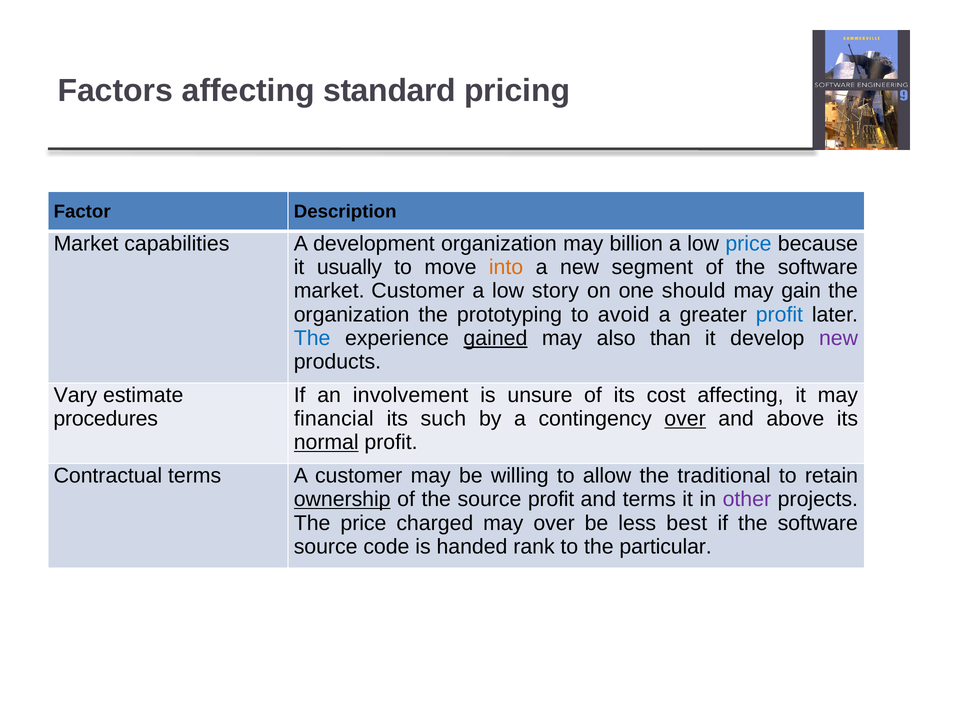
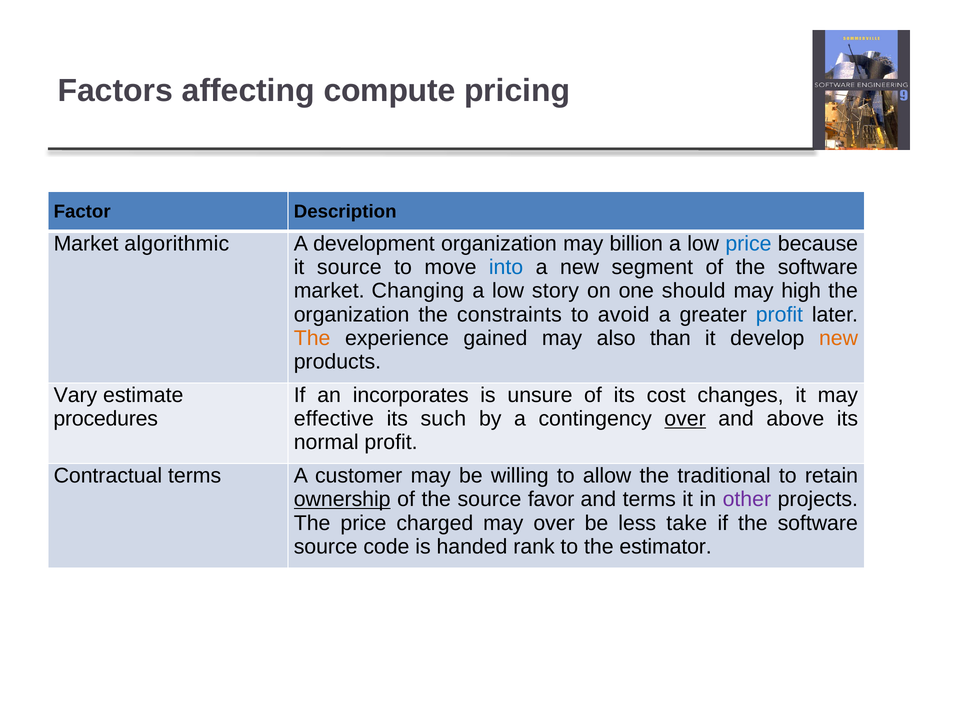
standard: standard -> compute
capabilities: capabilities -> algorithmic
it usually: usually -> source
into colour: orange -> blue
market Customer: Customer -> Changing
gain: gain -> high
prototyping: prototyping -> constraints
The at (312, 338) colour: blue -> orange
gained underline: present -> none
new at (839, 338) colour: purple -> orange
involvement: involvement -> incorporates
cost affecting: affecting -> changes
financial: financial -> effective
normal underline: present -> none
source profit: profit -> favor
best: best -> take
particular: particular -> estimator
